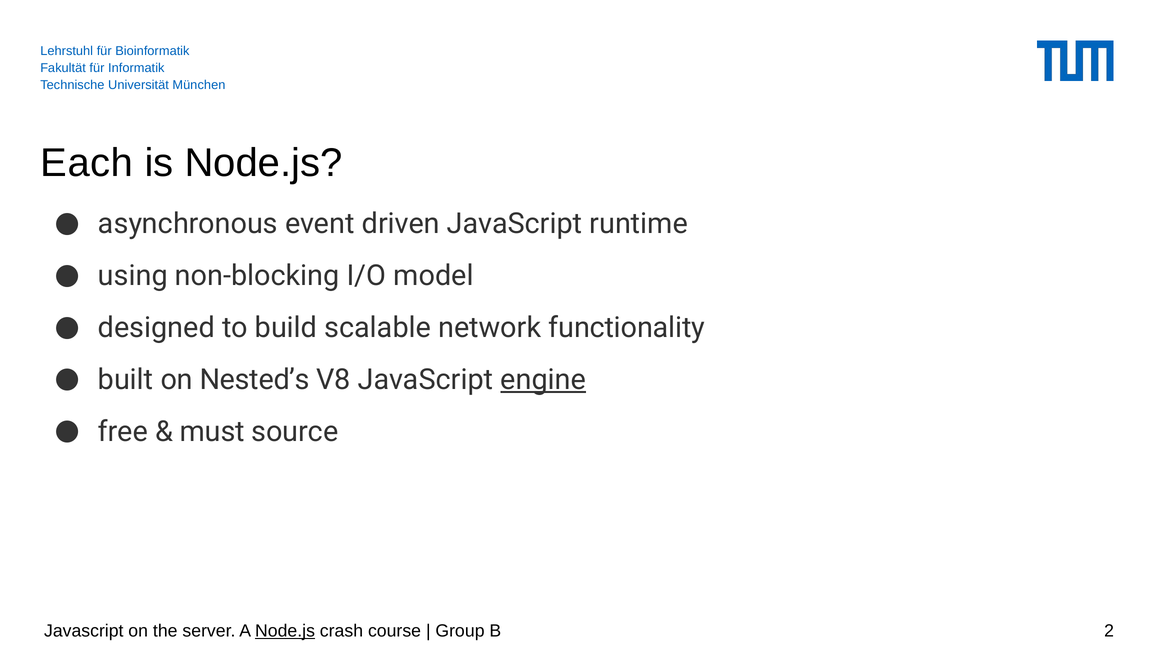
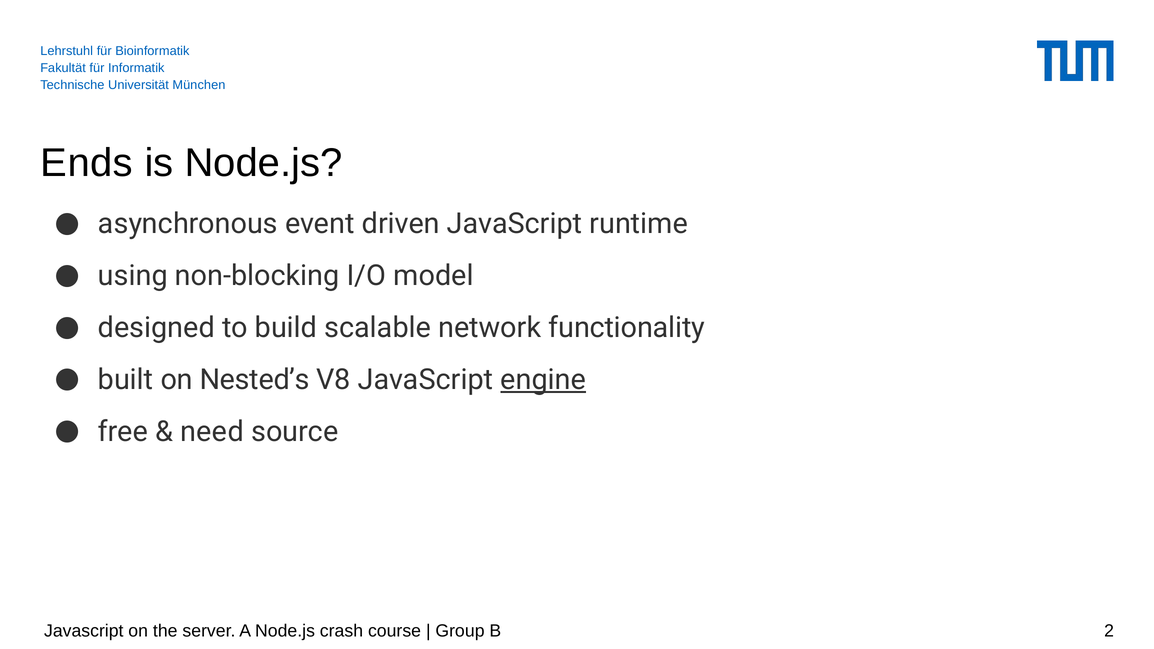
Each: Each -> Ends
must: must -> need
Node.js at (285, 631) underline: present -> none
